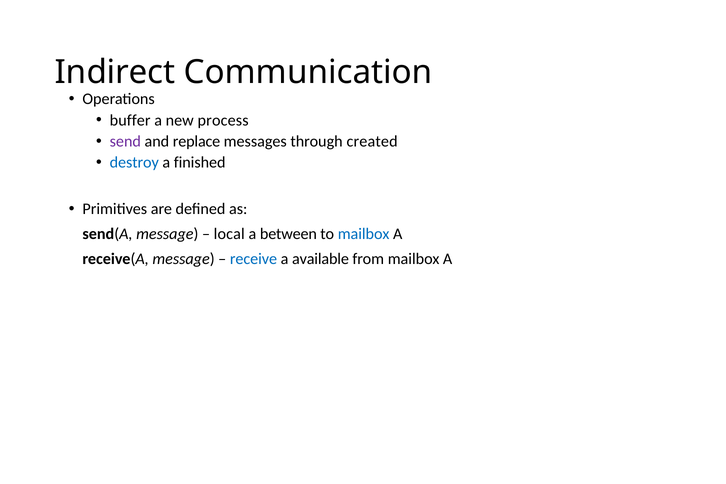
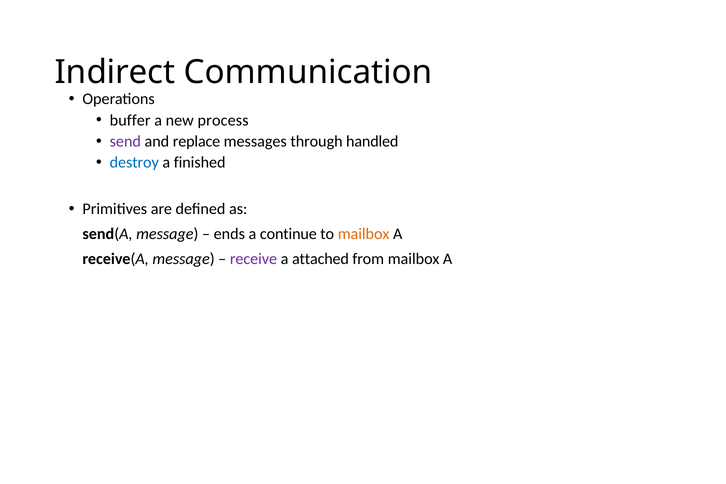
created: created -> handled
local: local -> ends
between: between -> continue
mailbox at (364, 234) colour: blue -> orange
receive colour: blue -> purple
available: available -> attached
